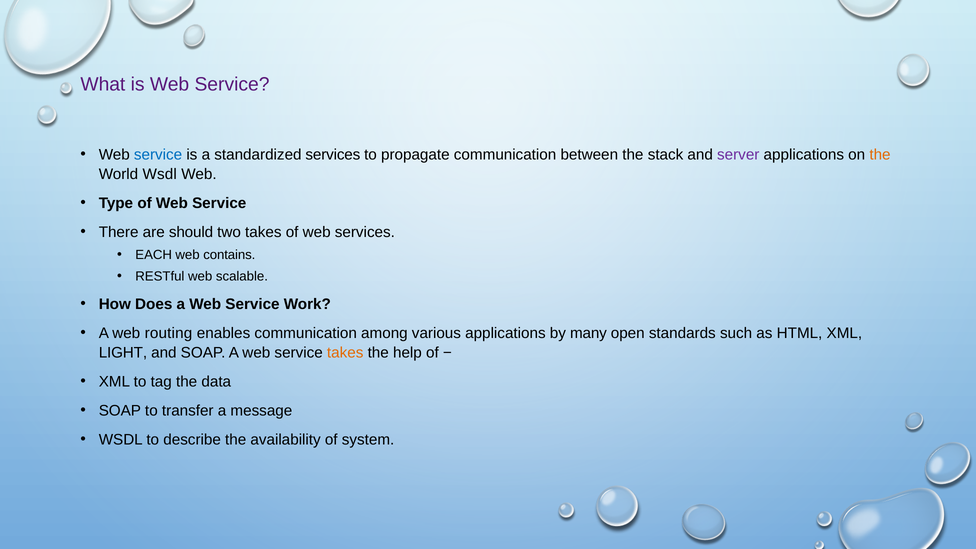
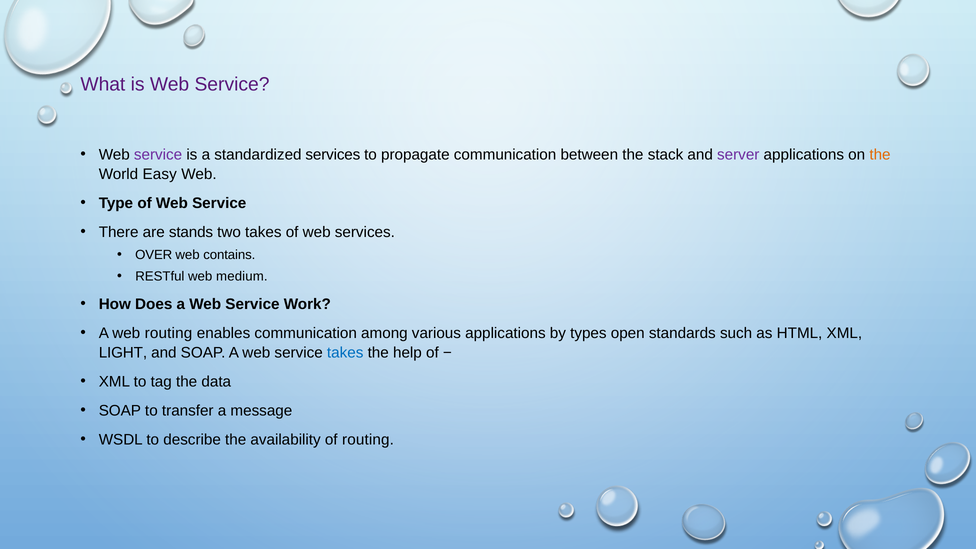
service at (158, 155) colour: blue -> purple
World Wsdl: Wsdl -> Easy
should: should -> stands
EACH: EACH -> OVER
scalable: scalable -> medium
many: many -> types
takes at (345, 353) colour: orange -> blue
of system: system -> routing
